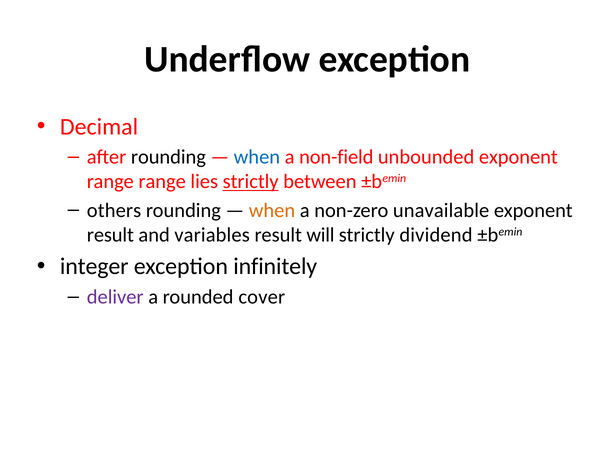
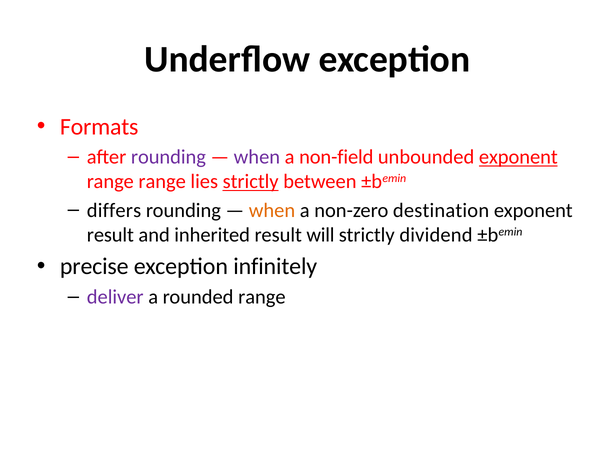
Decimal: Decimal -> Formats
rounding at (168, 157) colour: black -> purple
when at (257, 157) colour: blue -> purple
exponent at (518, 157) underline: none -> present
others: others -> differs
unavailable: unavailable -> destination
variables: variables -> inherited
integer: integer -> precise
rounded cover: cover -> range
